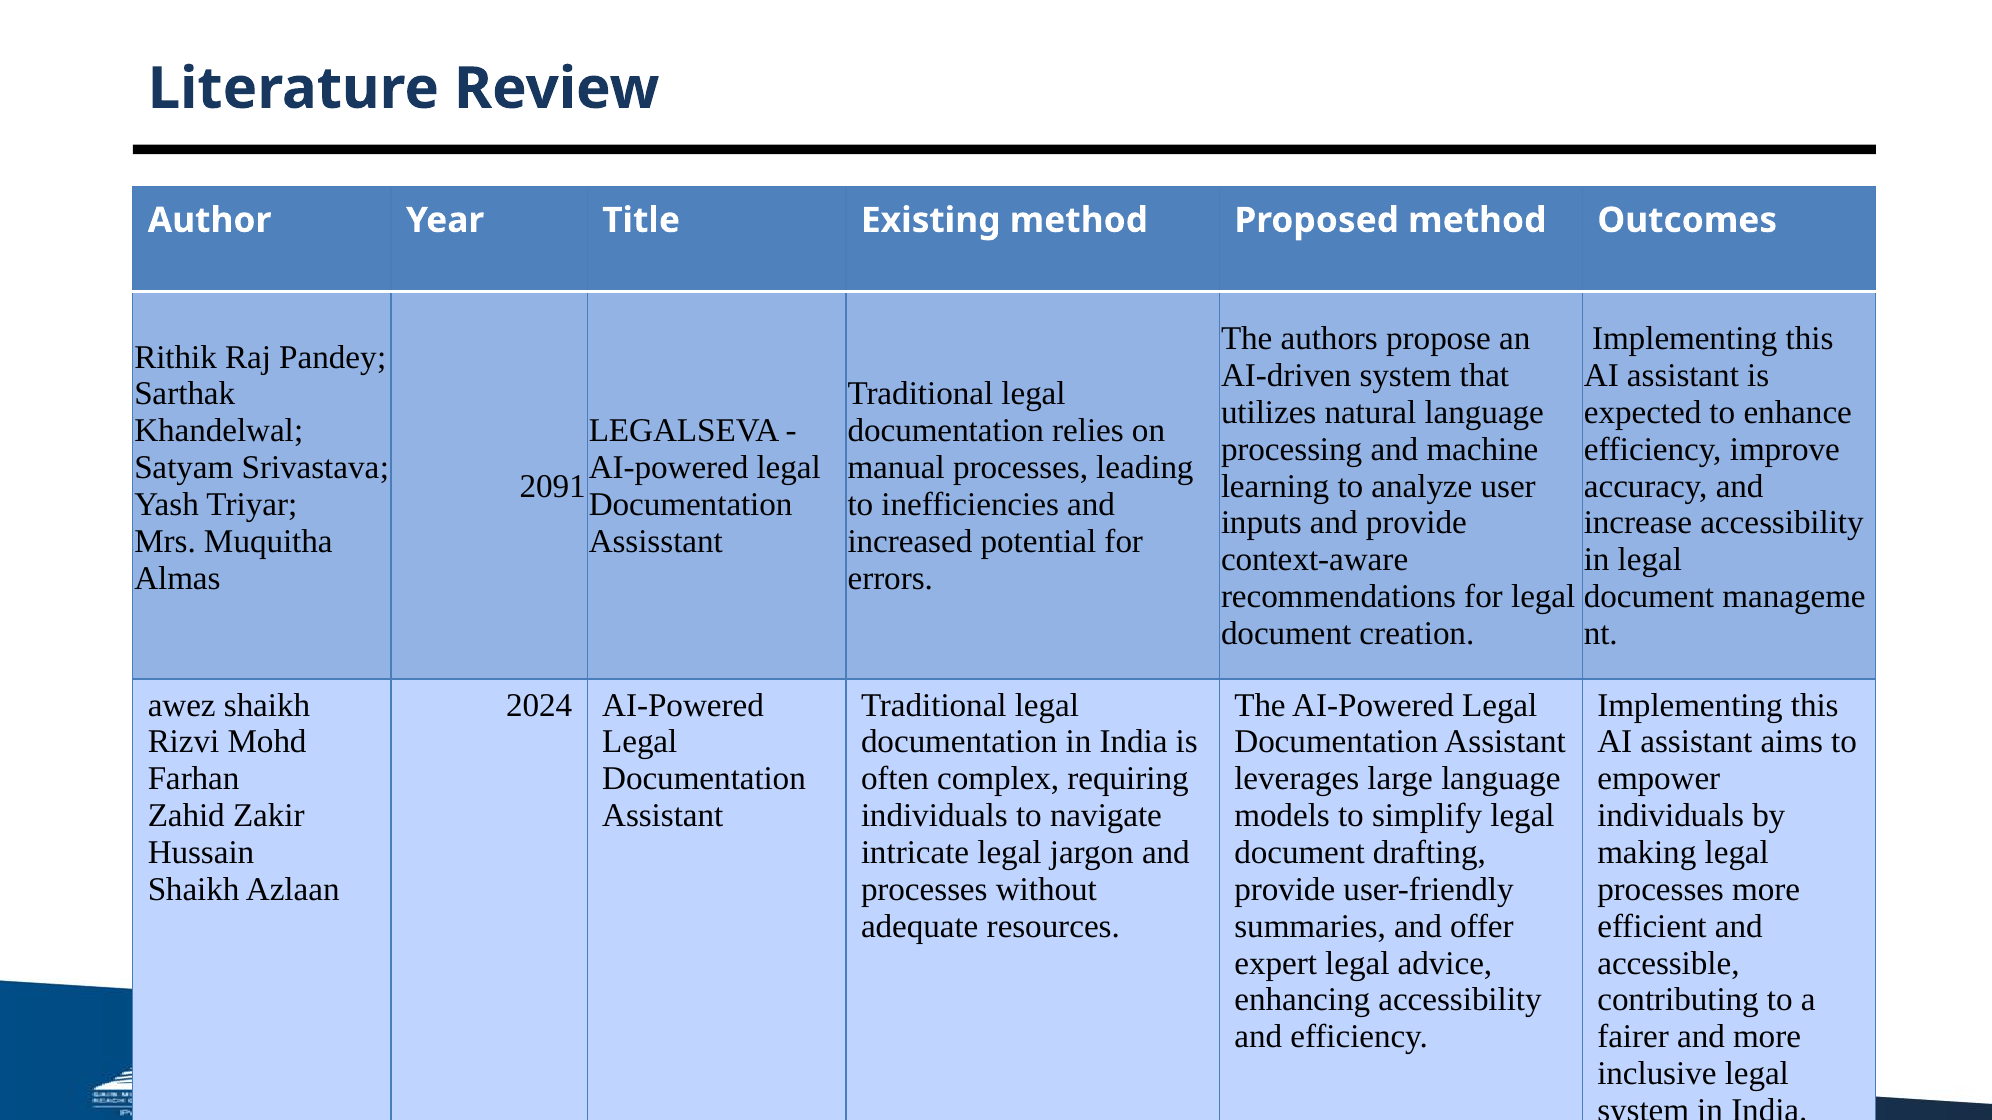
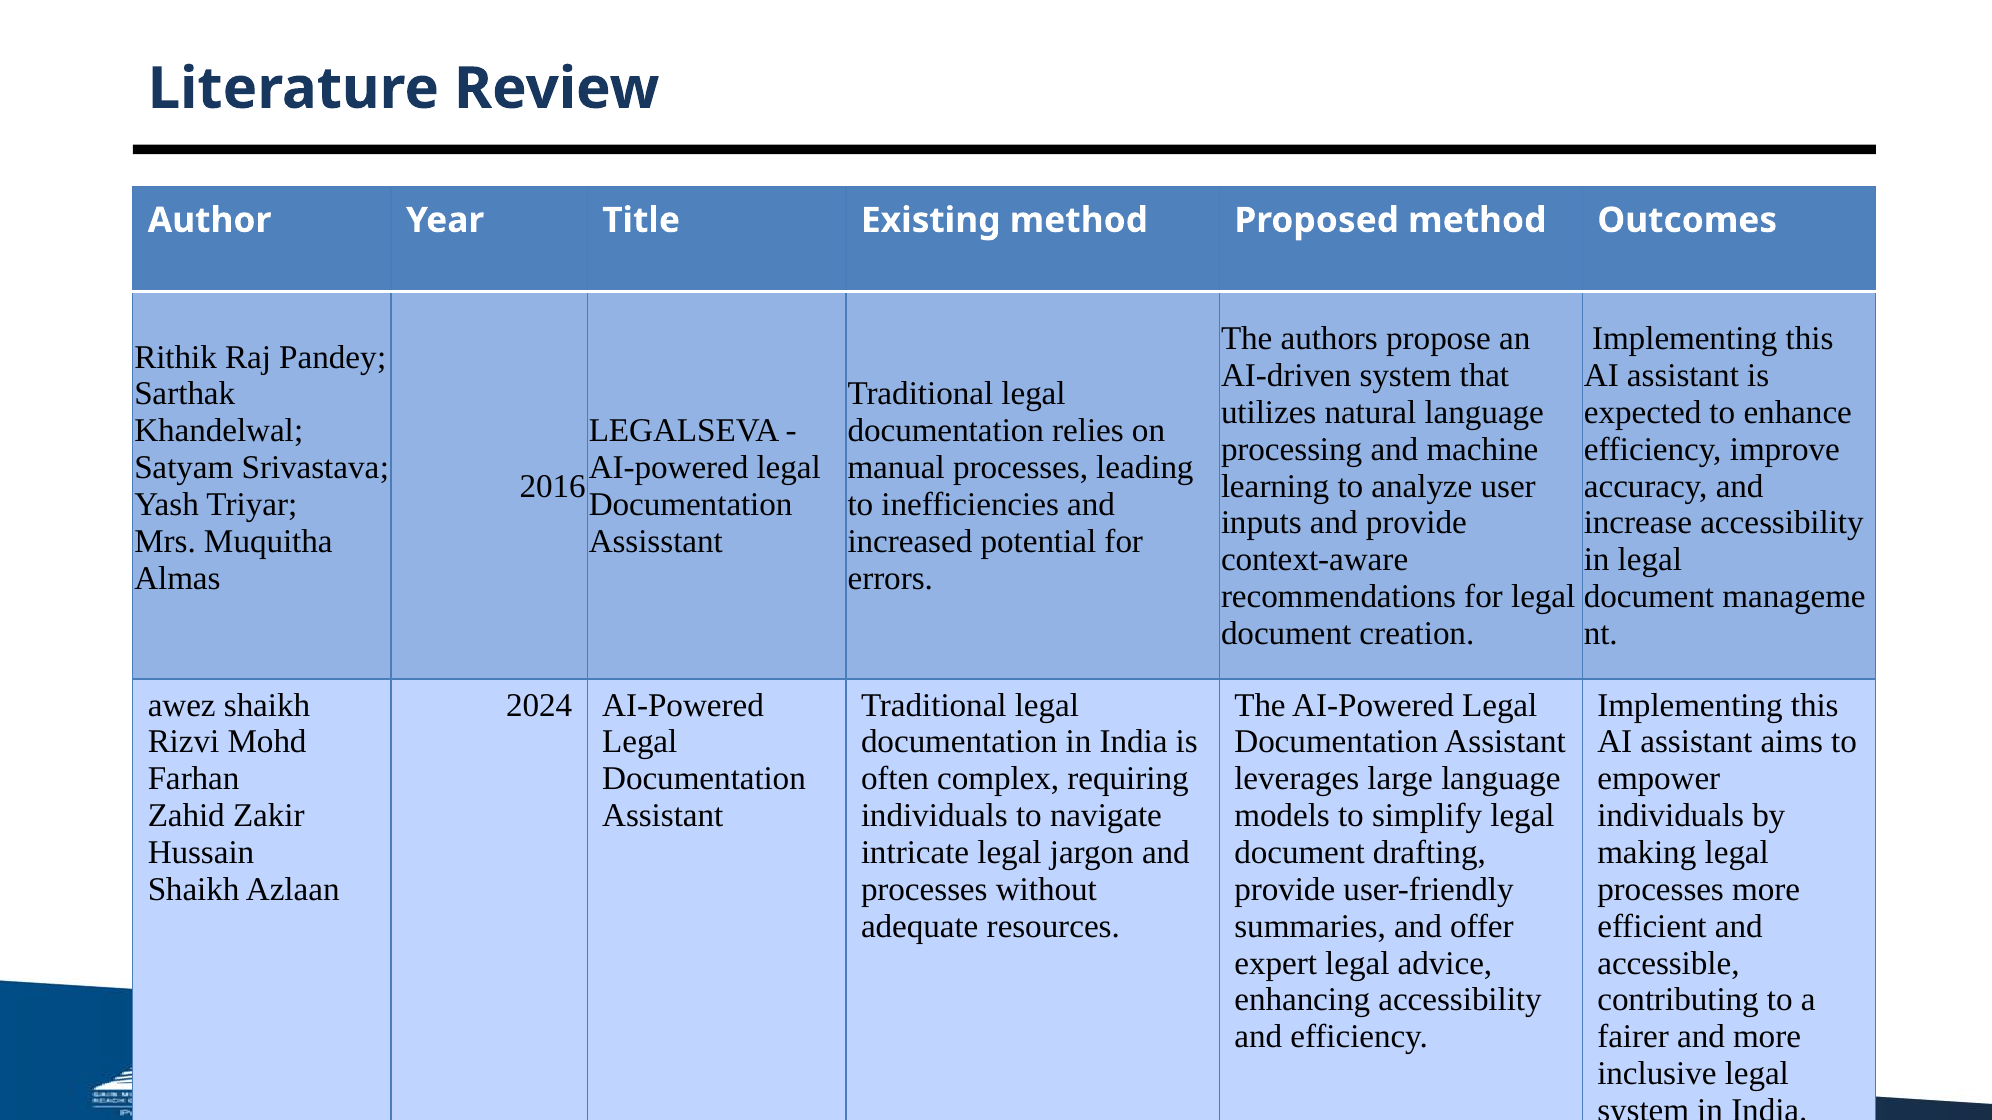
2091: 2091 -> 2016
